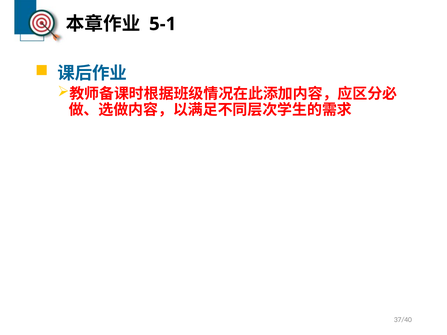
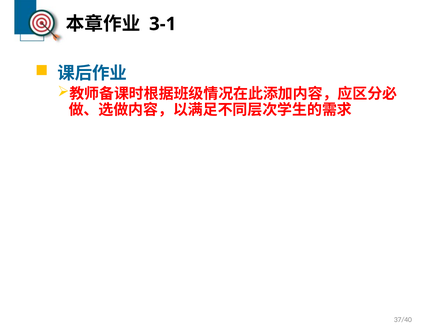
5-1: 5-1 -> 3-1
